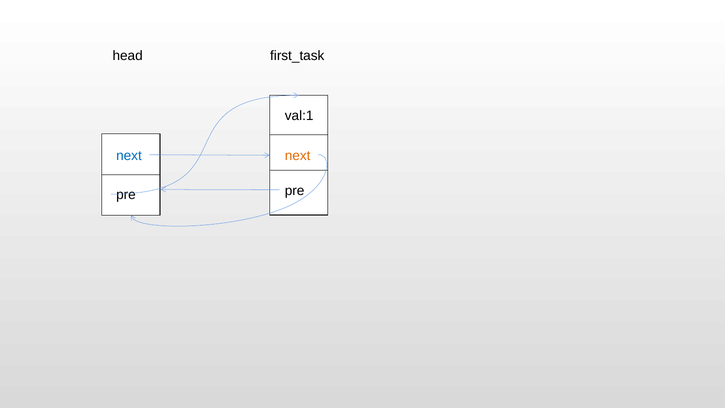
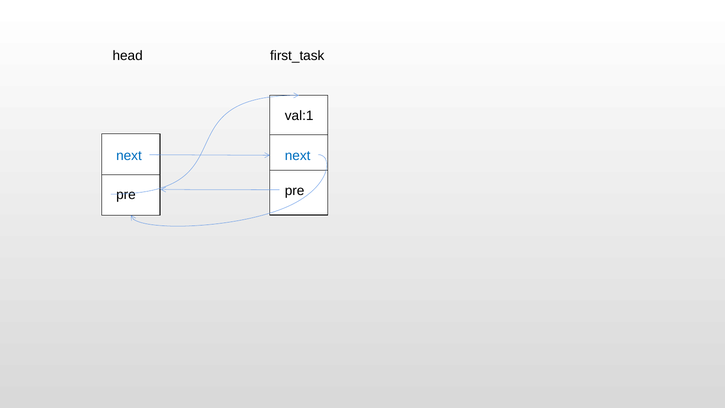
next at (298, 155) colour: orange -> blue
